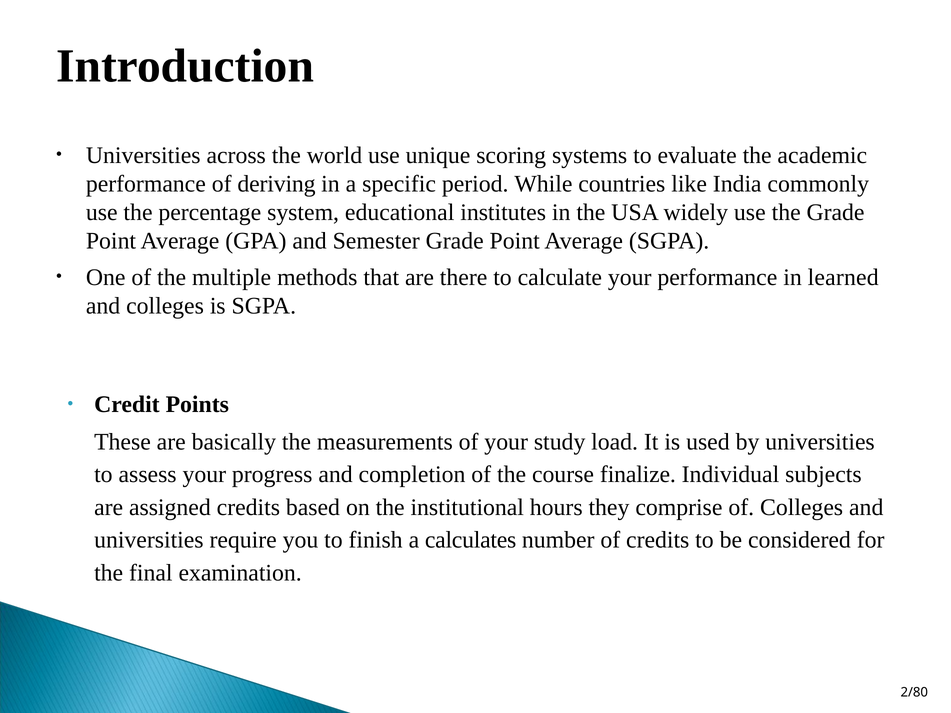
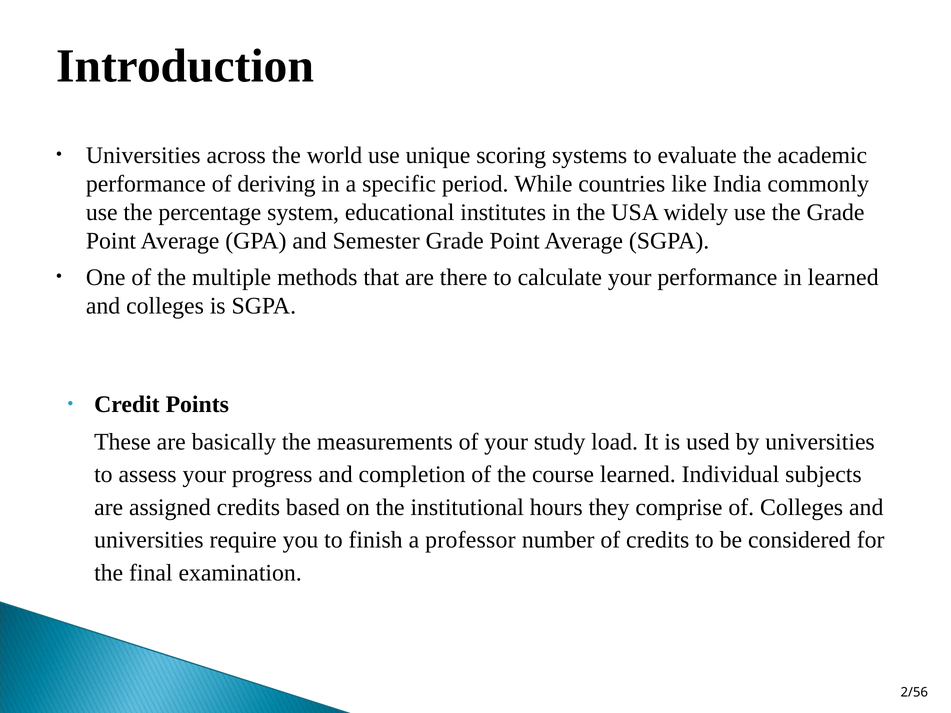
course finalize: finalize -> learned
calculates: calculates -> professor
2/80: 2/80 -> 2/56
